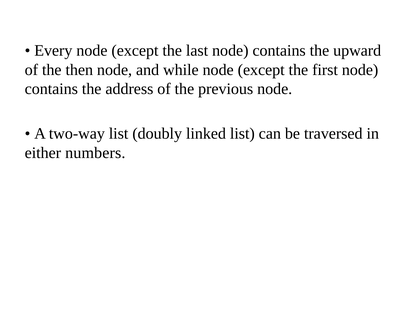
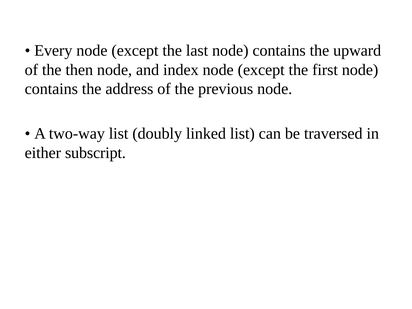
while: while -> index
numbers: numbers -> subscript
